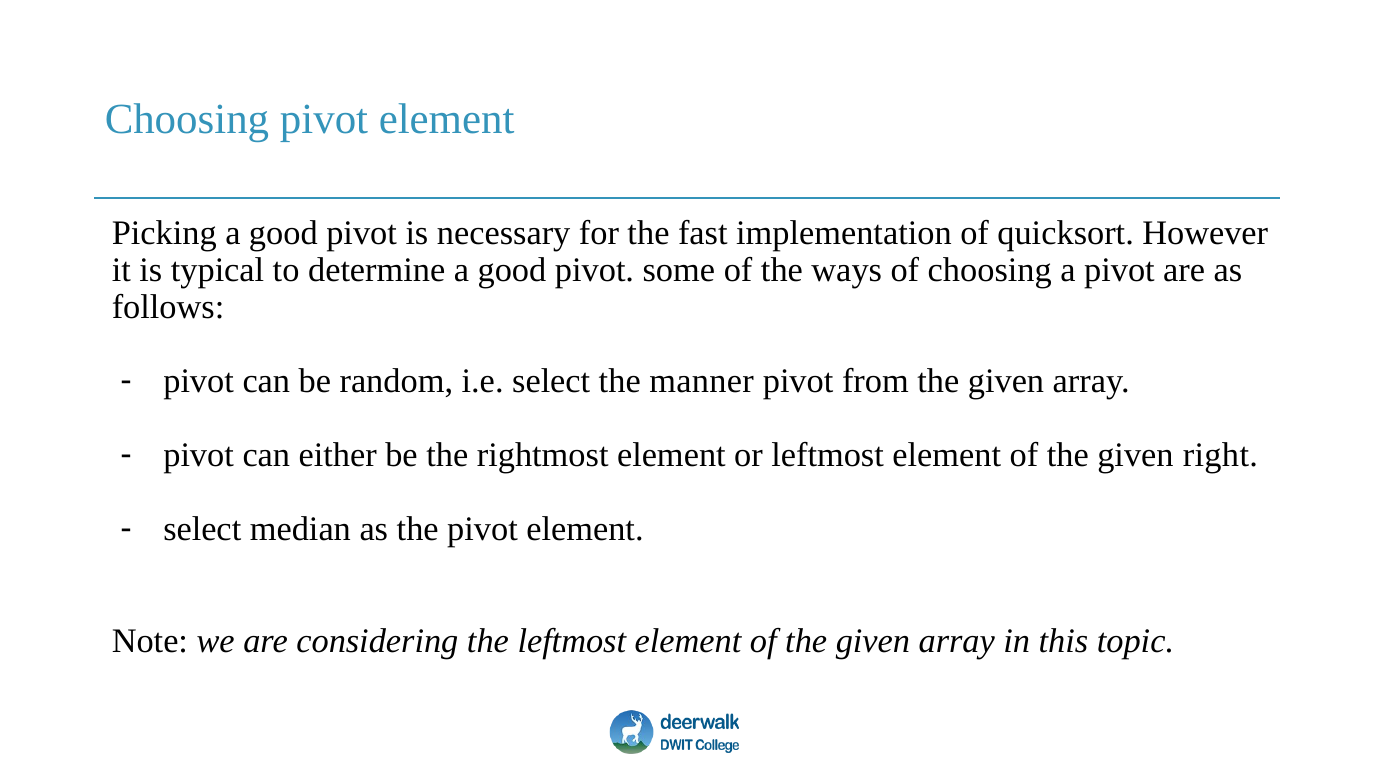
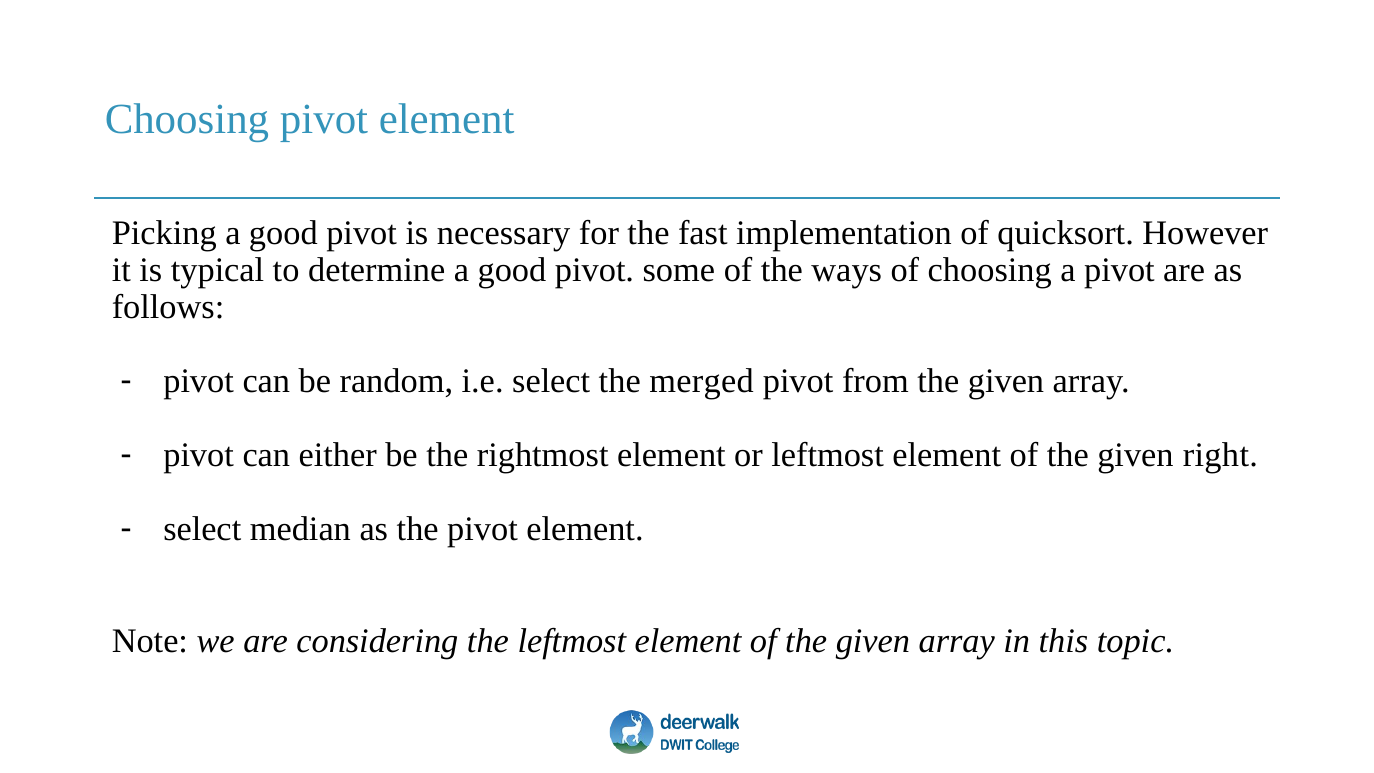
manner: manner -> merged
